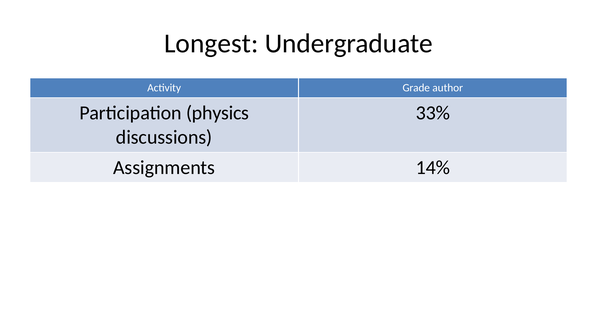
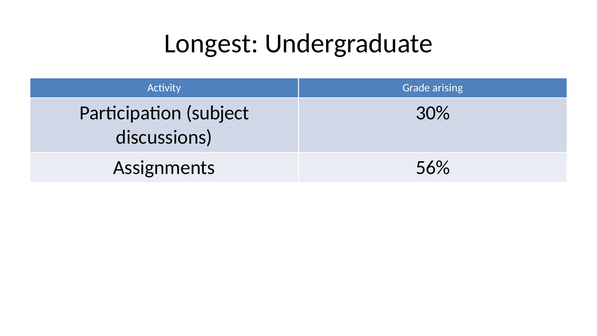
author: author -> arising
physics: physics -> subject
33%: 33% -> 30%
14%: 14% -> 56%
